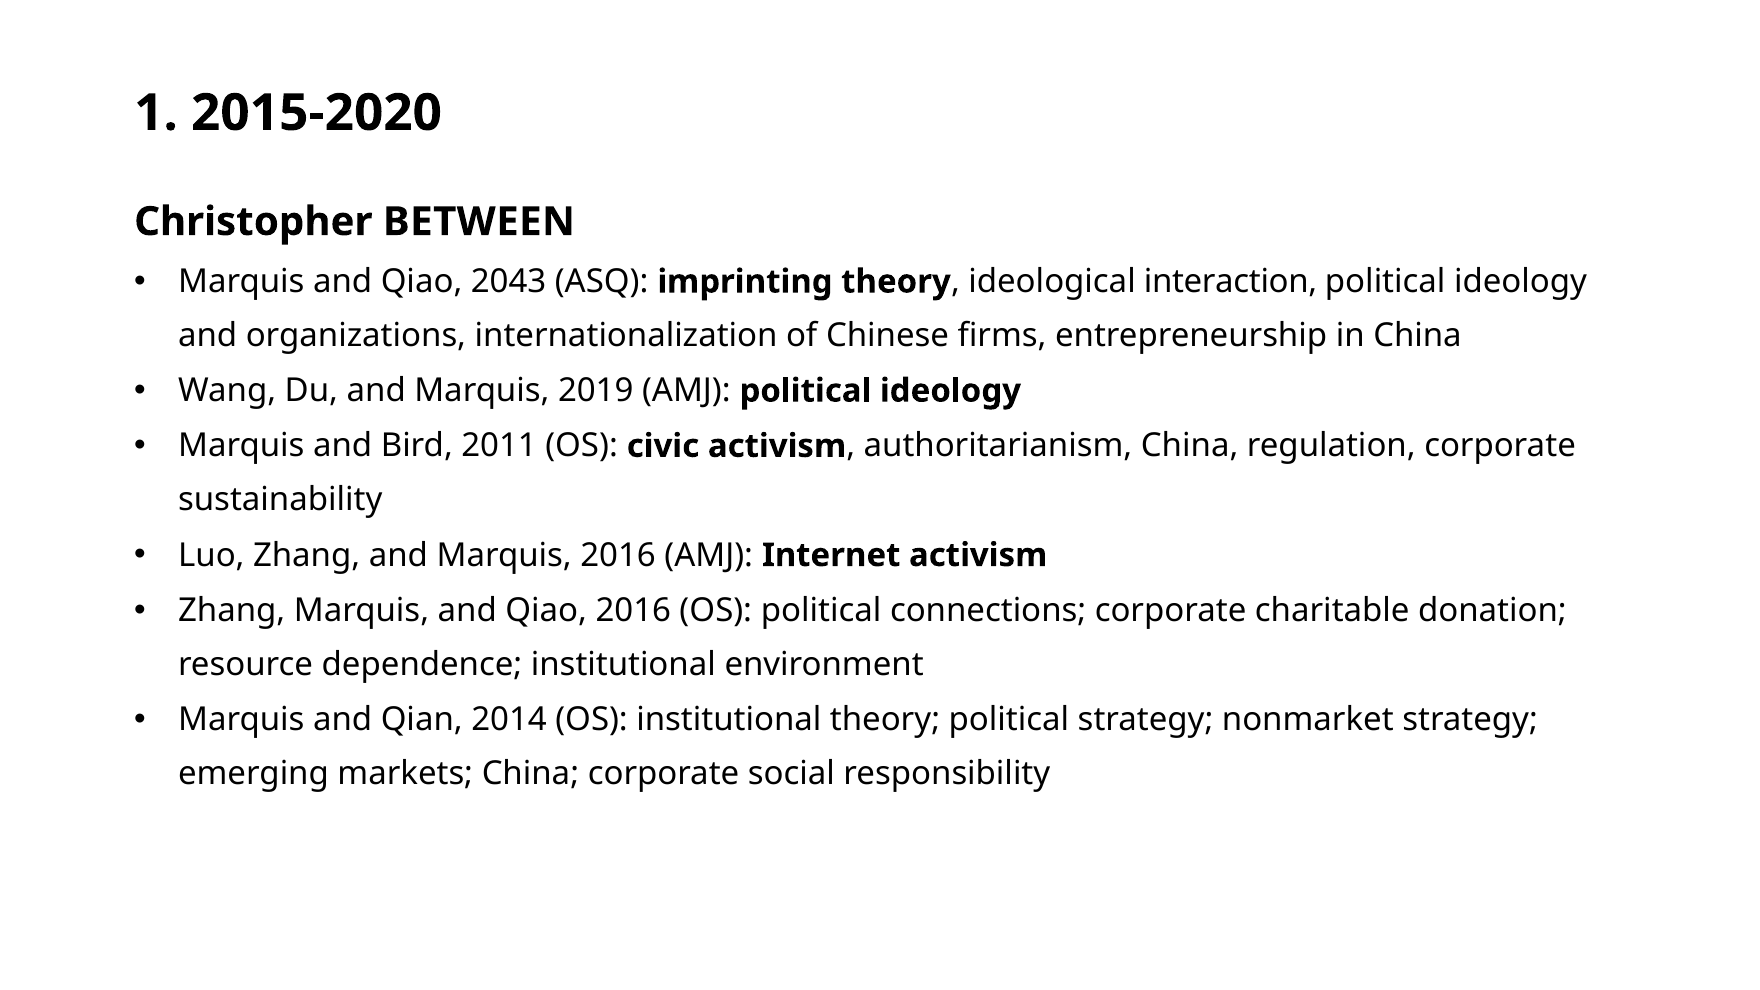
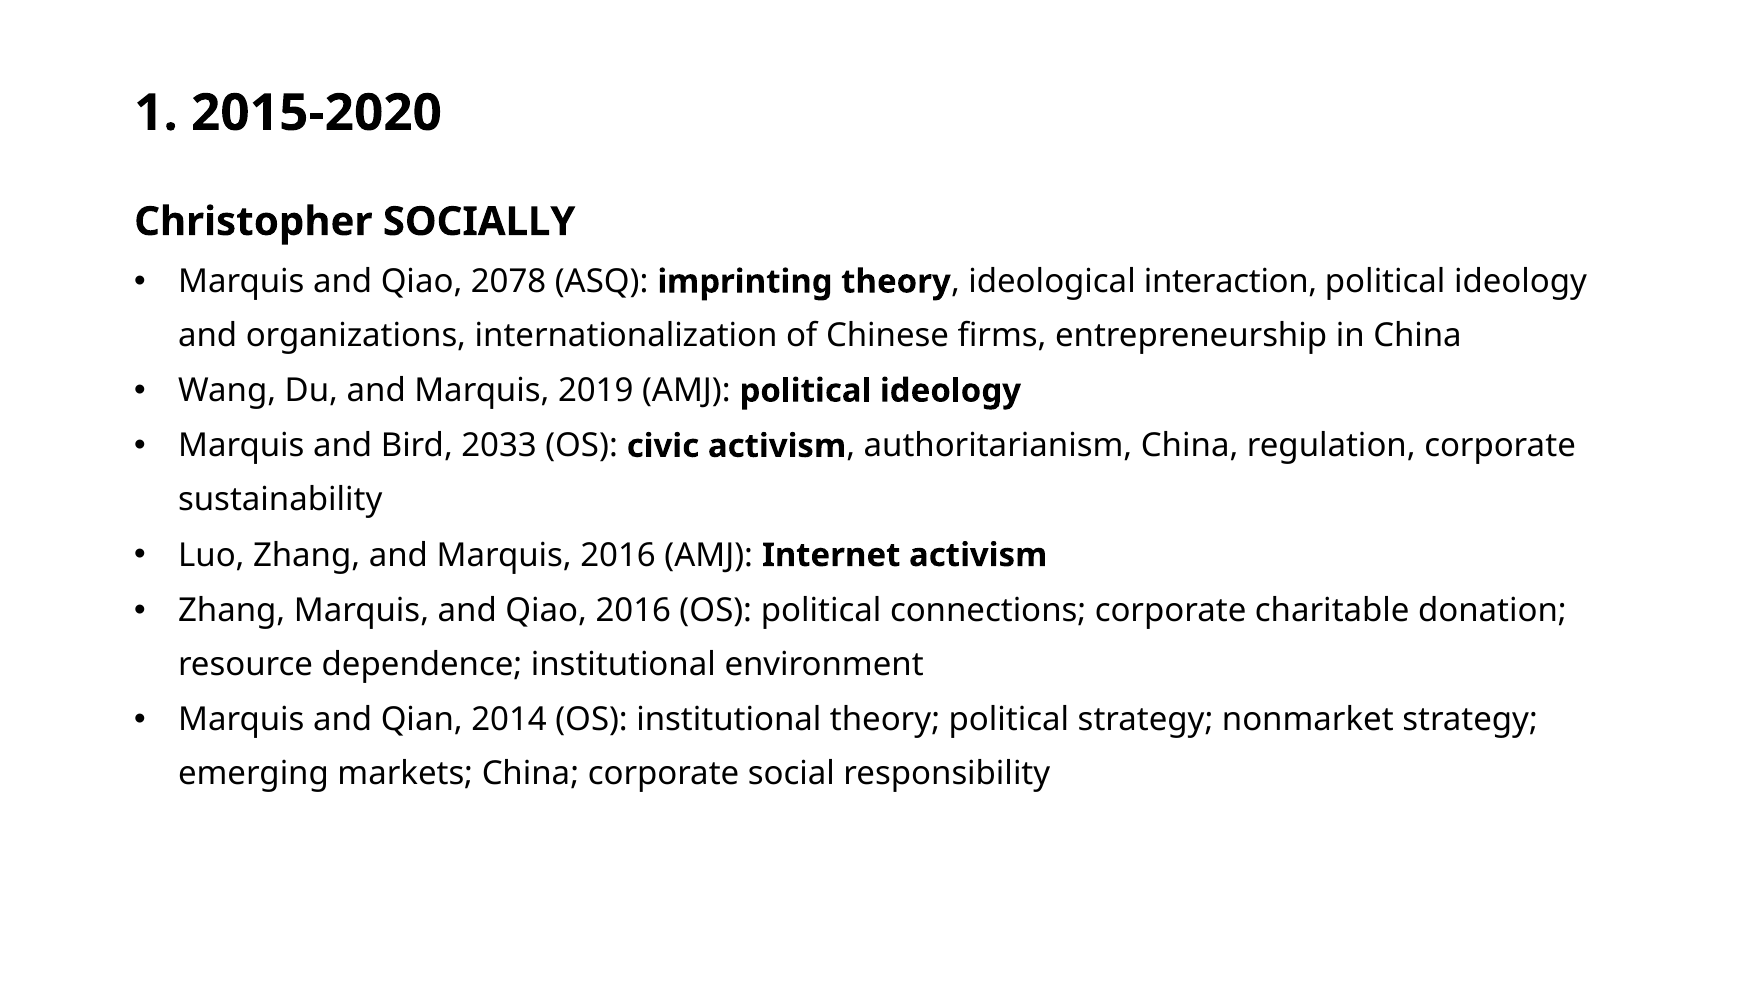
BETWEEN: BETWEEN -> SOCIALLY
2043: 2043 -> 2078
2011: 2011 -> 2033
